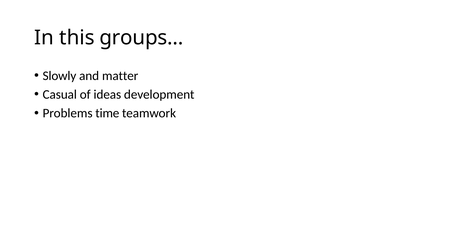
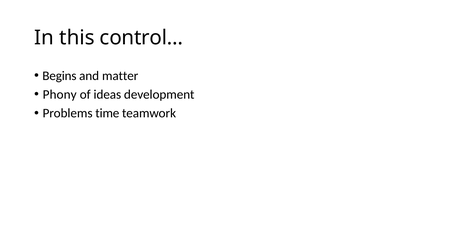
groups…: groups… -> control…
Slowly: Slowly -> Begins
Casual: Casual -> Phony
